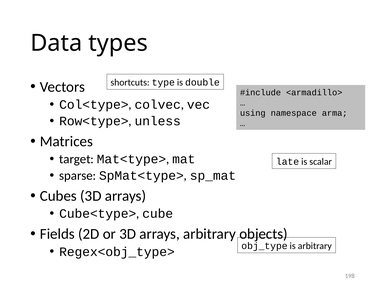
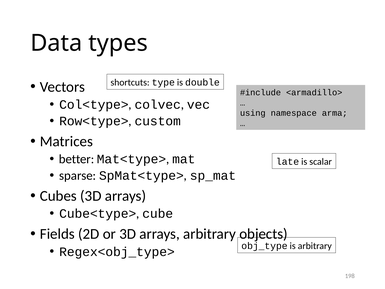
unless: unless -> custom
target: target -> better
